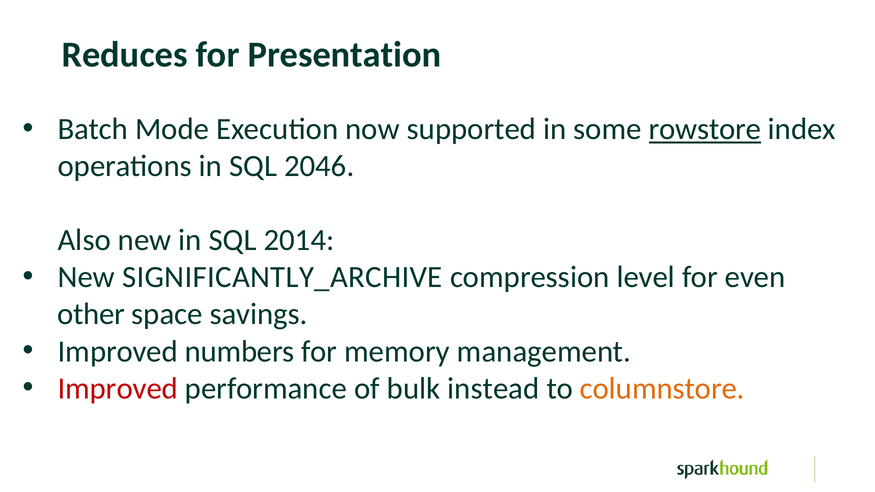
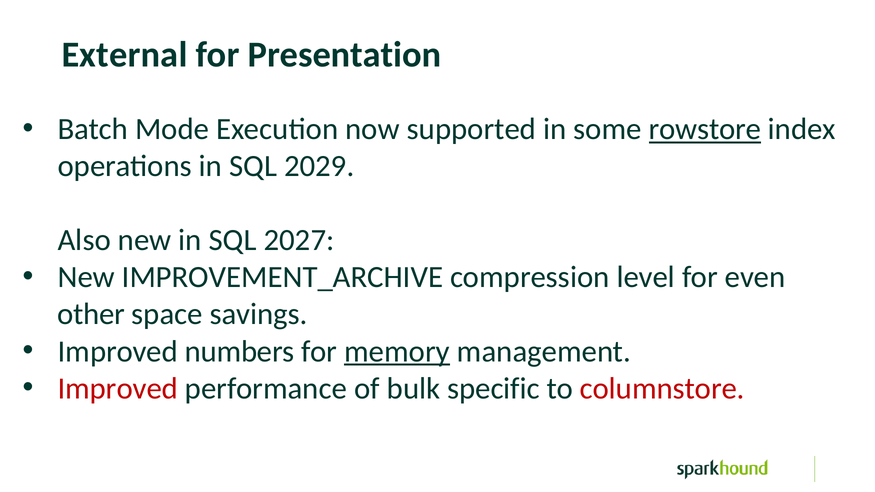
Reduces: Reduces -> External
2046: 2046 -> 2029
2014: 2014 -> 2027
SIGNIFICANTLY_ARCHIVE: SIGNIFICANTLY_ARCHIVE -> IMPROVEMENT_ARCHIVE
memory underline: none -> present
instead: instead -> specific
columnstore colour: orange -> red
